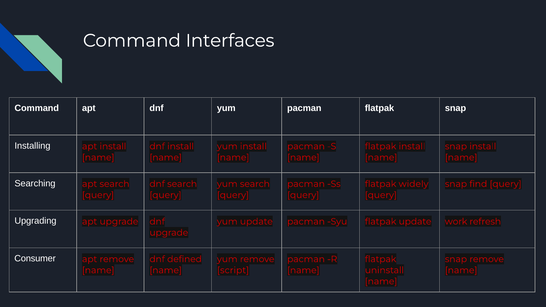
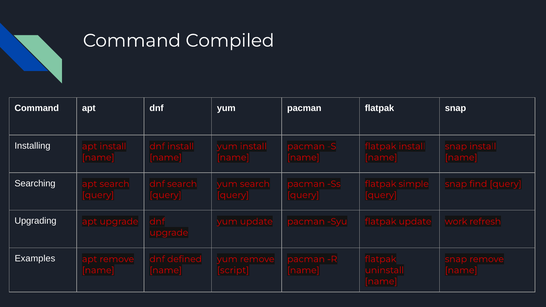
Interfaces: Interfaces -> Compiled
widely: widely -> simple
Consumer: Consumer -> Examples
